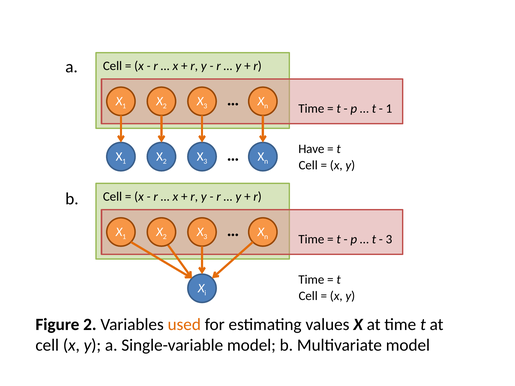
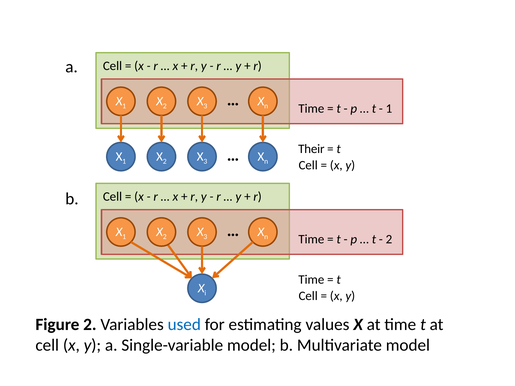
Have: Have -> Their
3 at (389, 239): 3 -> 2
used colour: orange -> blue
